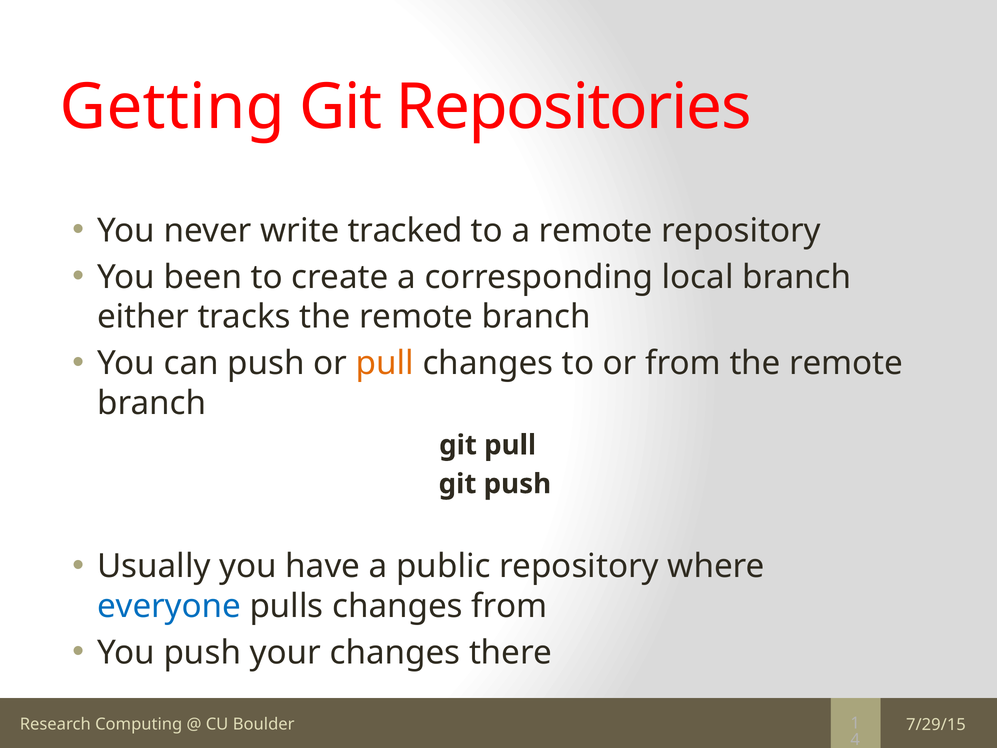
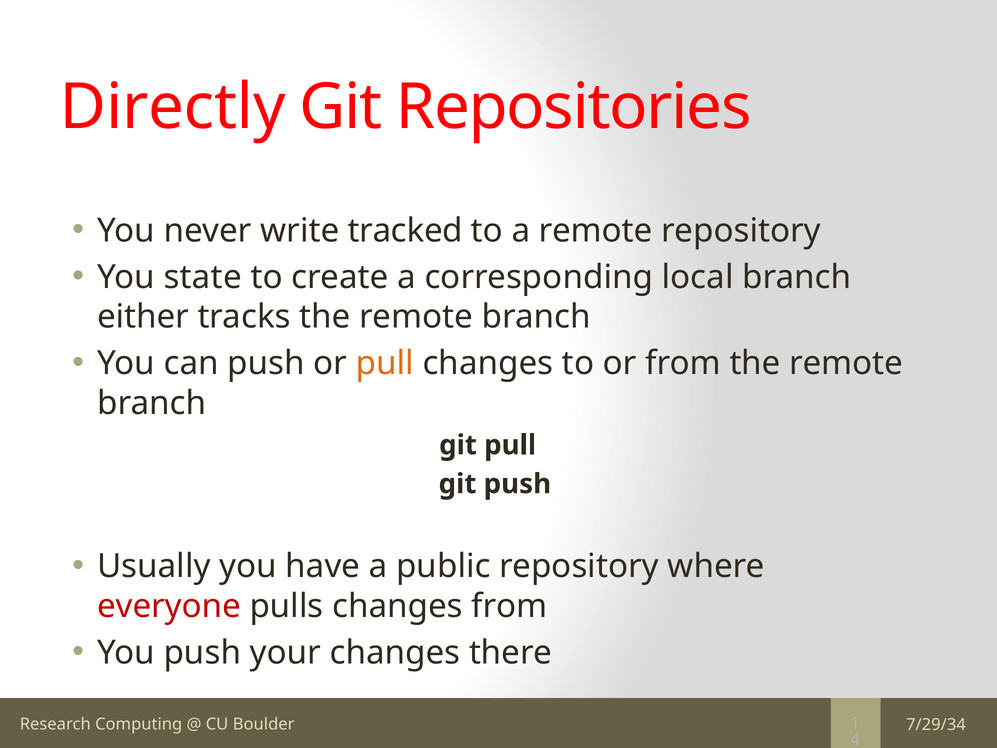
Getting: Getting -> Directly
been: been -> state
everyone colour: blue -> red
7/29/15: 7/29/15 -> 7/29/34
